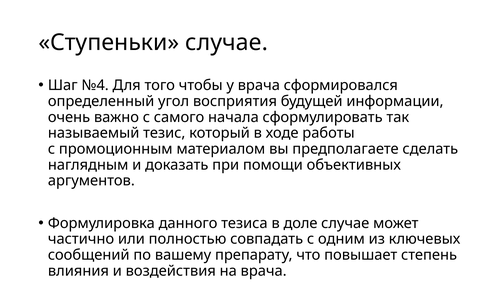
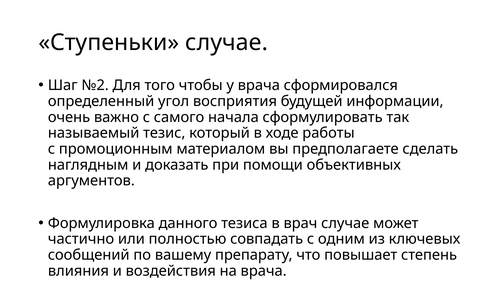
№4: №4 -> №2
доле: доле -> врач
